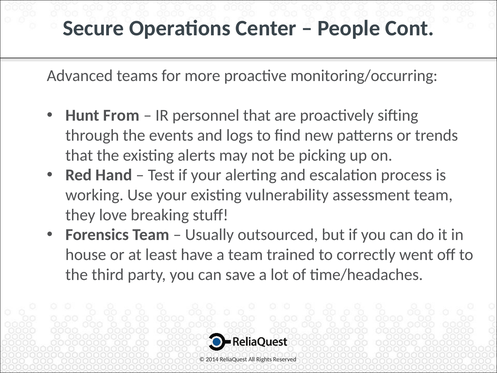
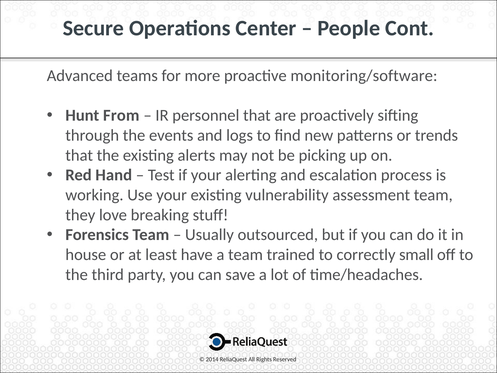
monitoring/occurring: monitoring/occurring -> monitoring/software
went: went -> small
